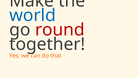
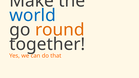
round colour: red -> orange
